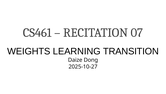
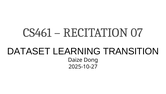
WEIGHTS: WEIGHTS -> DATASET
